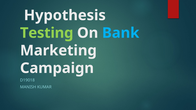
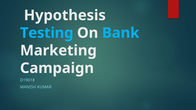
Testing colour: light green -> light blue
